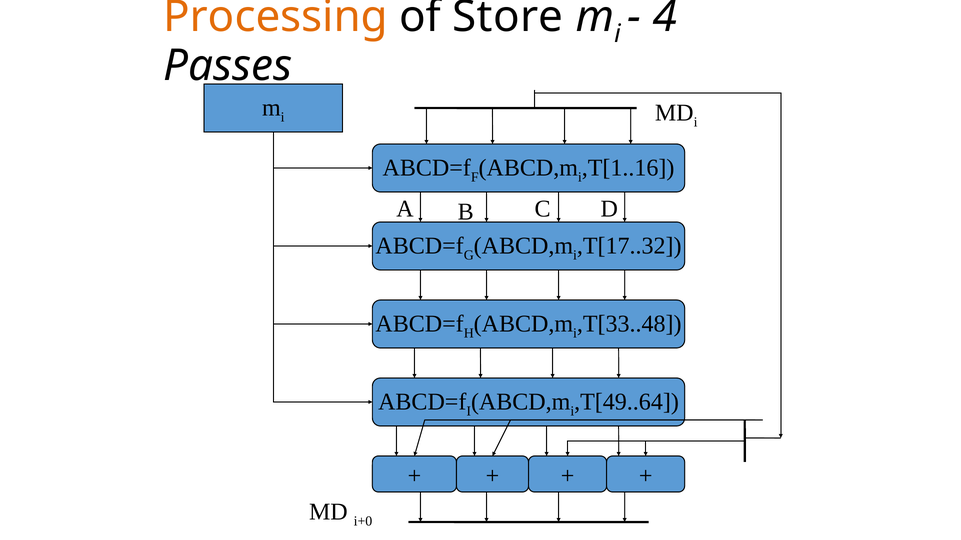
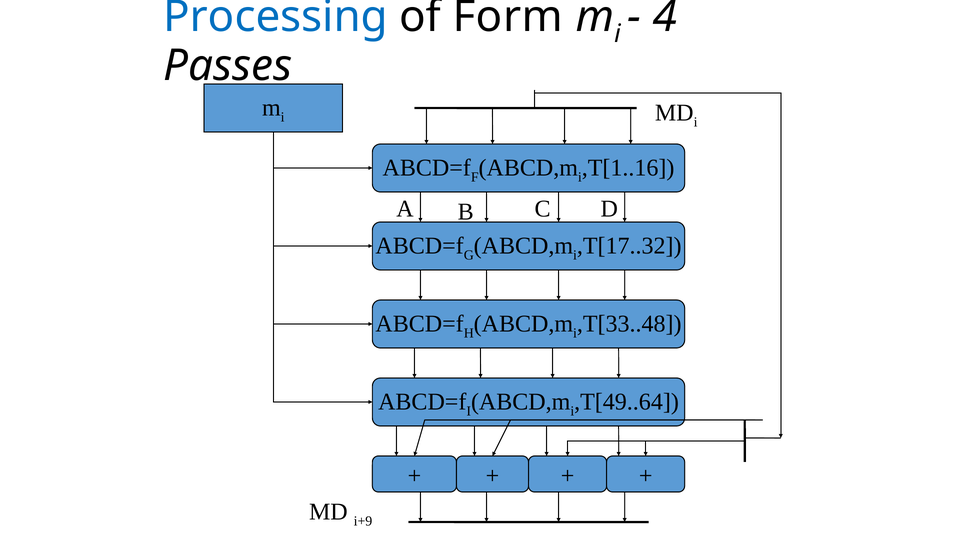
Processing colour: orange -> blue
Store: Store -> Form
i+0: i+0 -> i+9
